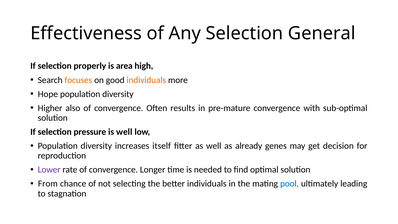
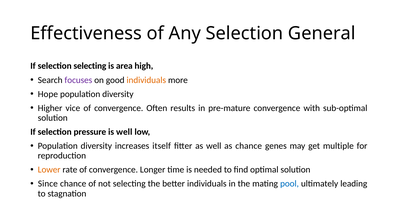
selection properly: properly -> selecting
focuses colour: orange -> purple
also: also -> vice
as already: already -> chance
decision: decision -> multiple
Lower colour: purple -> orange
From: From -> Since
